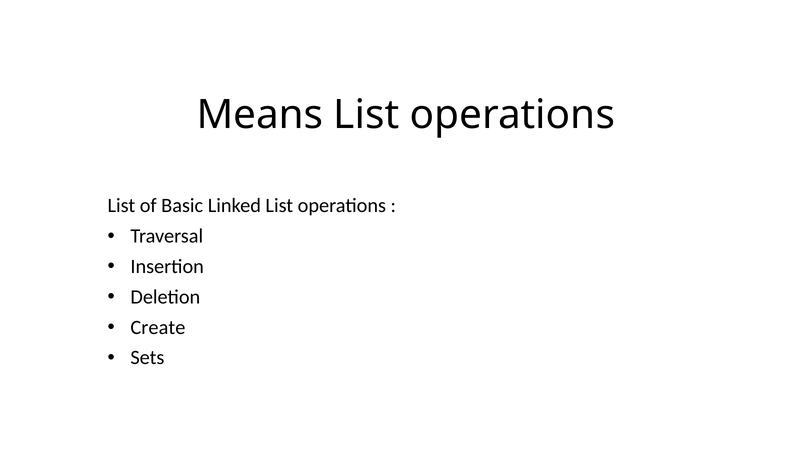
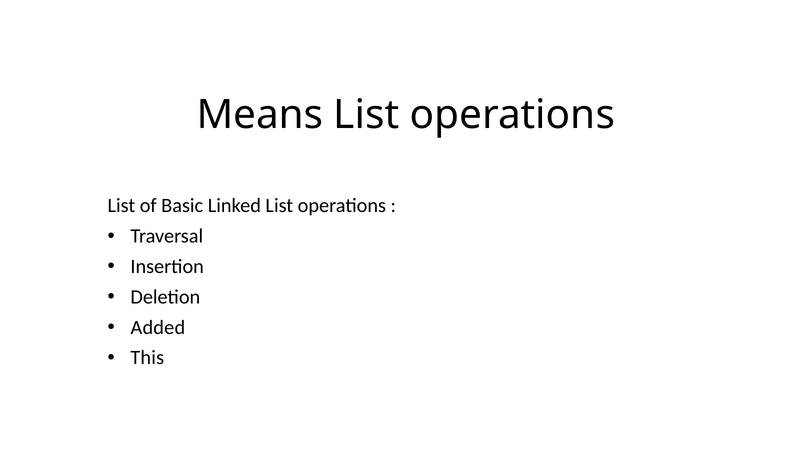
Create: Create -> Added
Sets: Sets -> This
